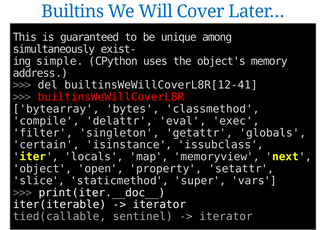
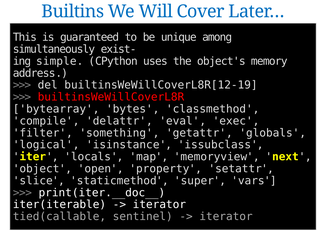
builtinsWeWillCoverL8R[12-41: builtinsWeWillCoverL8R[12-41 -> builtinsWeWillCoverL8R[12-19
singleton: singleton -> something
certain: certain -> logical
